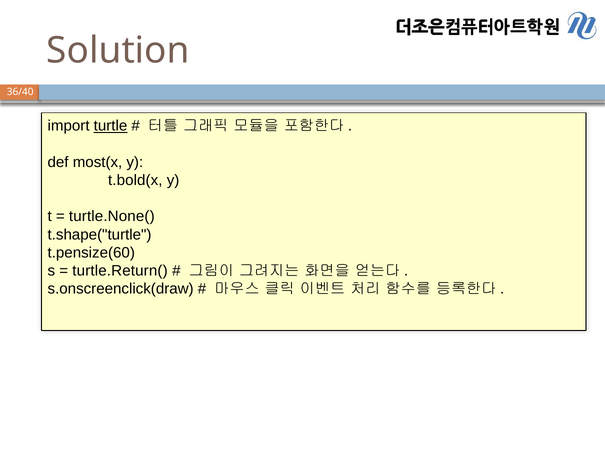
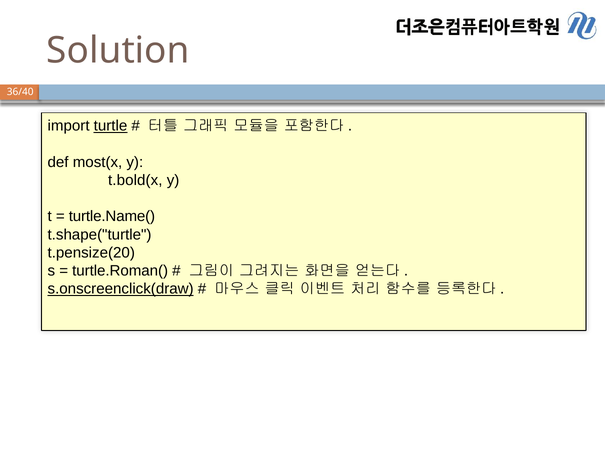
turtle.None(: turtle.None( -> turtle.Name(
t.pensize(60: t.pensize(60 -> t.pensize(20
turtle.Return(: turtle.Return( -> turtle.Roman(
s.onscreenclick(draw underline: none -> present
